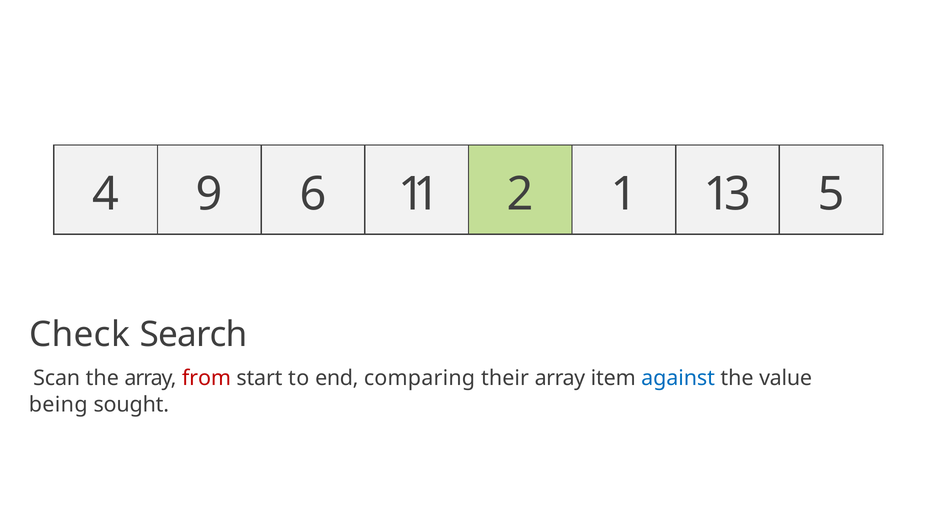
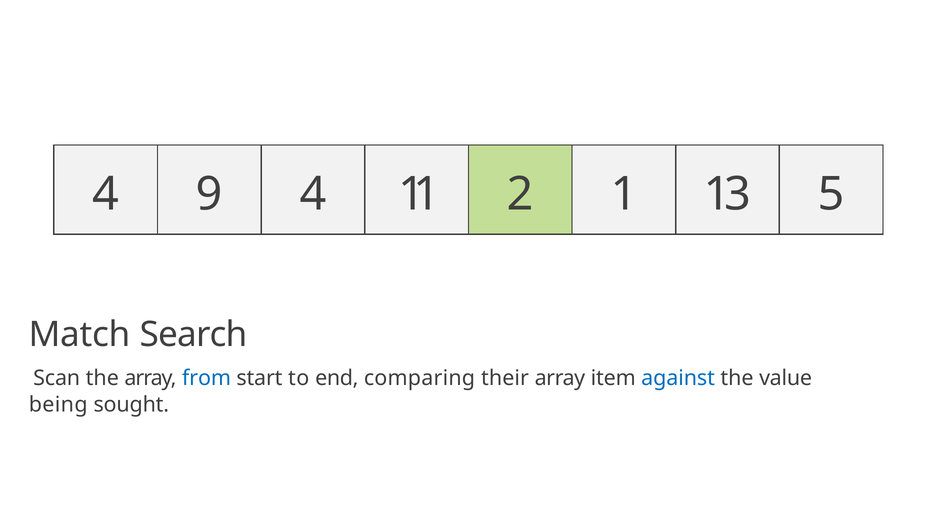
9 6: 6 -> 4
Check: Check -> Match
from colour: red -> blue
